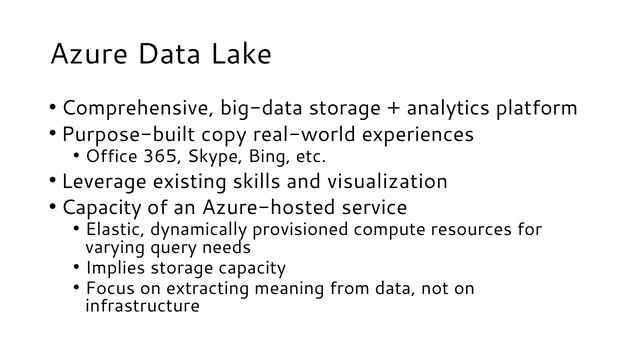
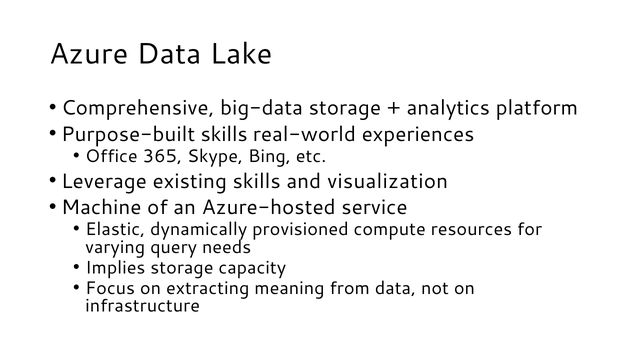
Purpose-built copy: copy -> skills
Capacity at (101, 207): Capacity -> Machine
